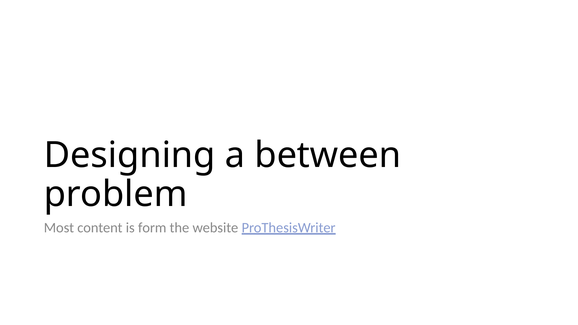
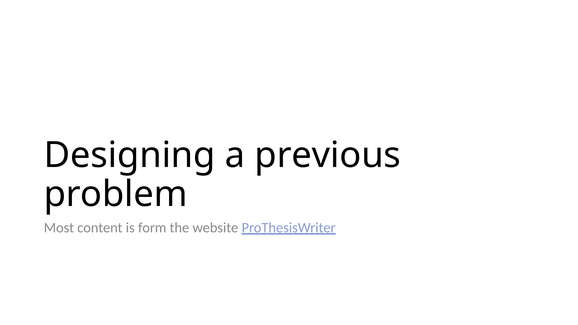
between: between -> previous
